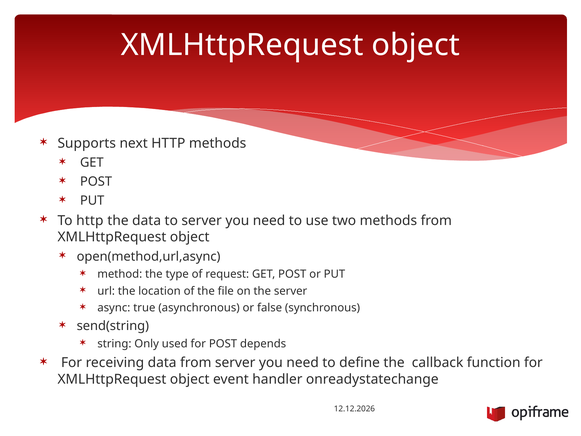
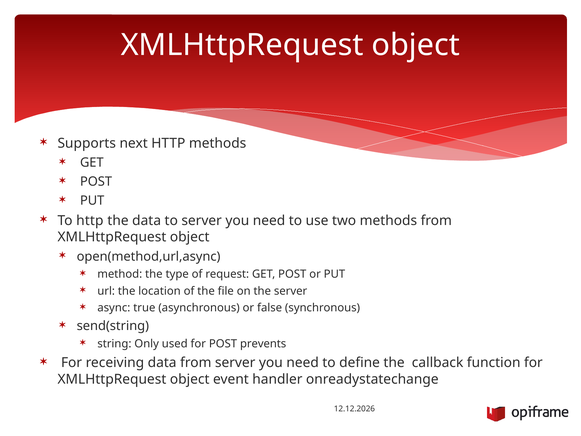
depends: depends -> prevents
